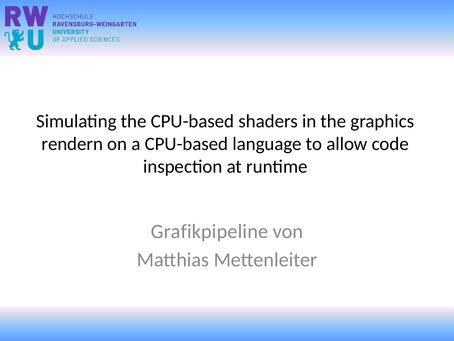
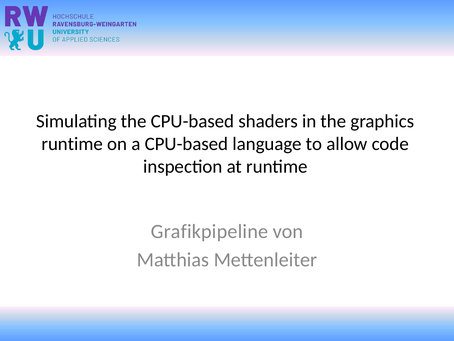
rendern at (72, 144): rendern -> runtime
